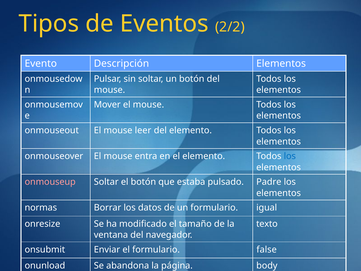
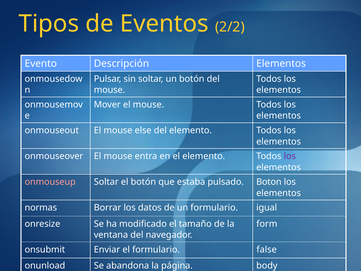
leer: leer -> else
los at (290, 156) colour: blue -> purple
Padre: Padre -> Boton
texto: texto -> form
